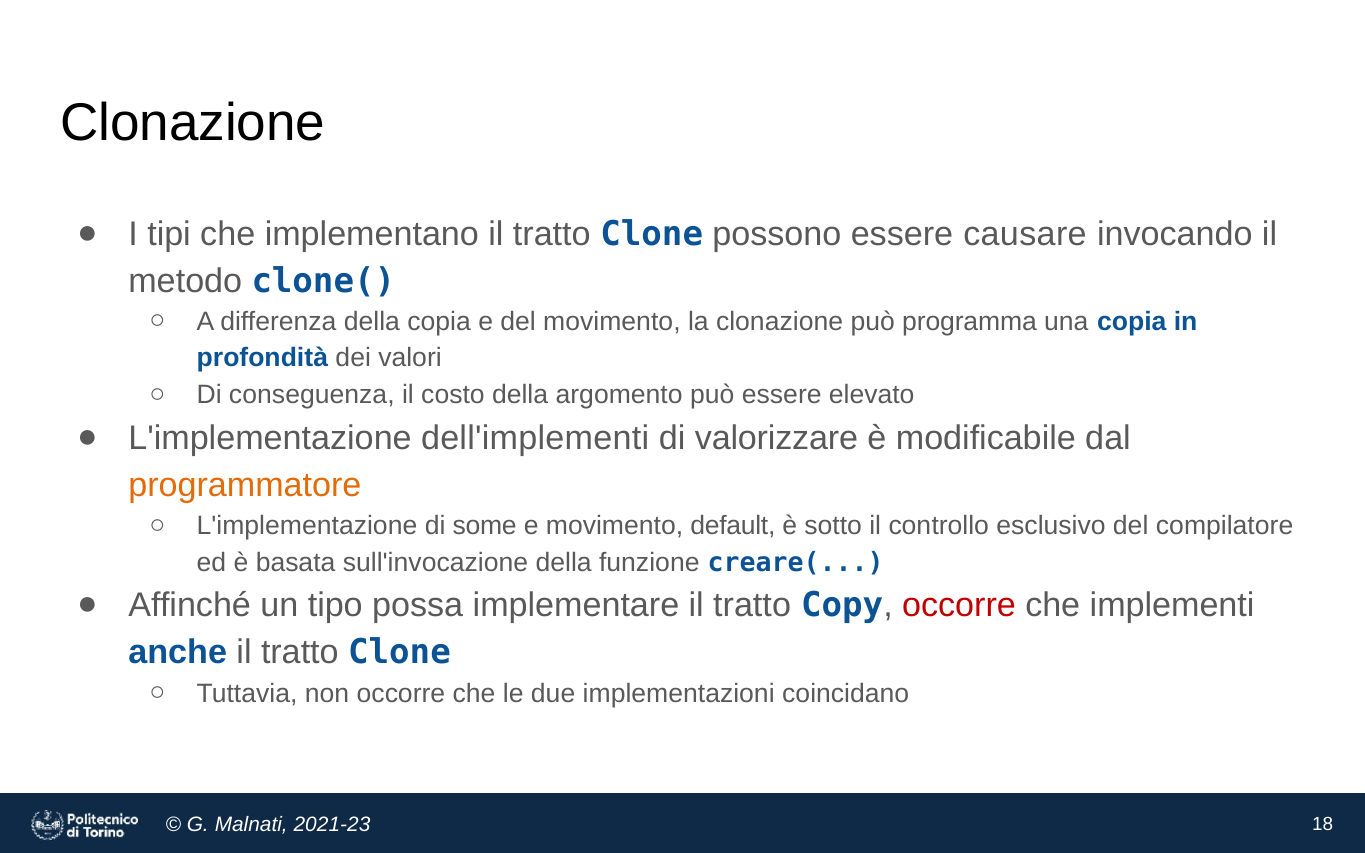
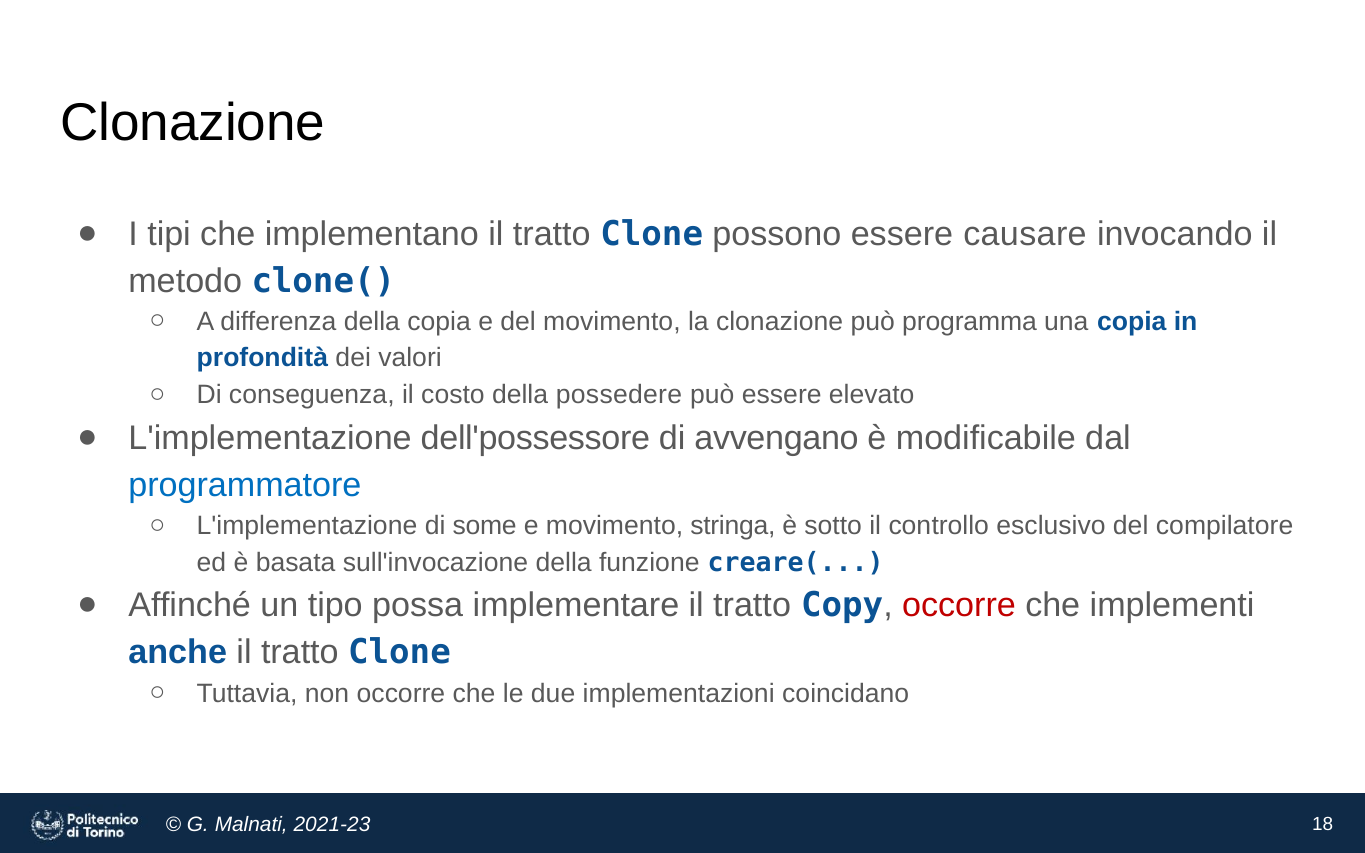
argomento: argomento -> possedere
dell'implementi: dell'implementi -> dell'possessore
valorizzare: valorizzare -> avvengano
programmatore colour: orange -> blue
default: default -> stringa
